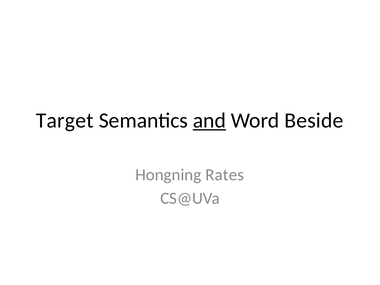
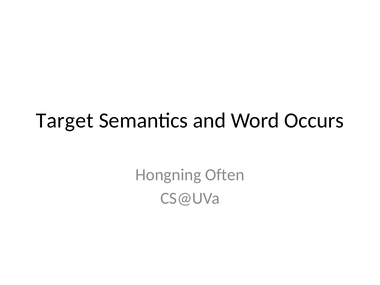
and underline: present -> none
Beside: Beside -> Occurs
Rates: Rates -> Often
